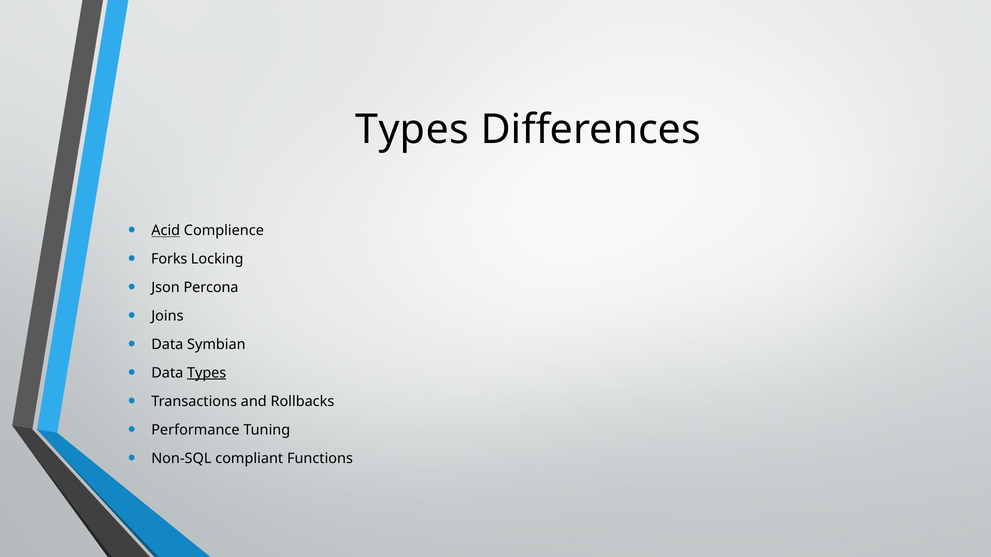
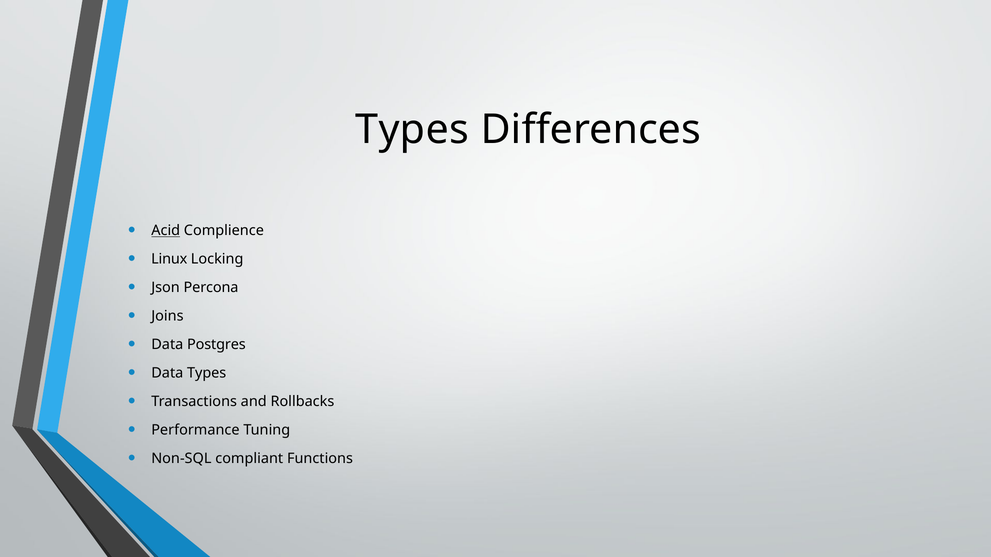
Forks: Forks -> Linux
Symbian: Symbian -> Postgres
Types at (207, 373) underline: present -> none
